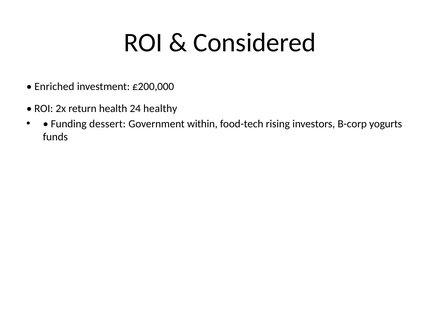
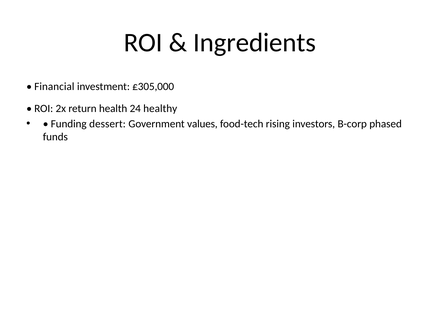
Considered: Considered -> Ingredients
Enriched: Enriched -> Financial
£200,000: £200,000 -> £305,000
within: within -> values
yogurts: yogurts -> phased
